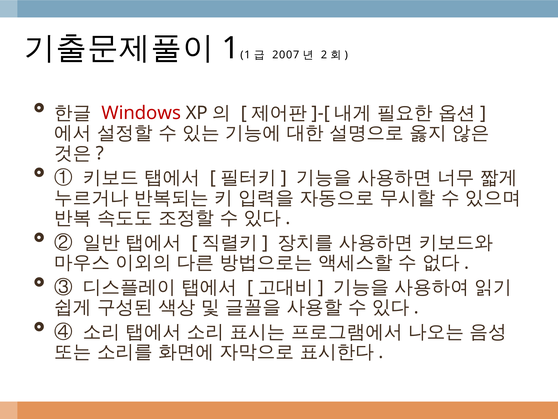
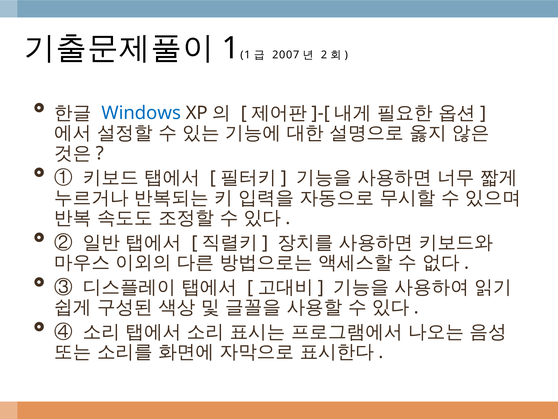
Windows colour: red -> blue
